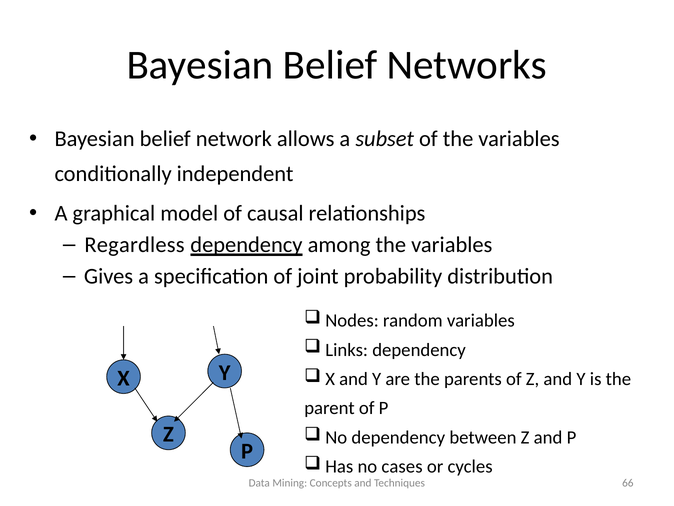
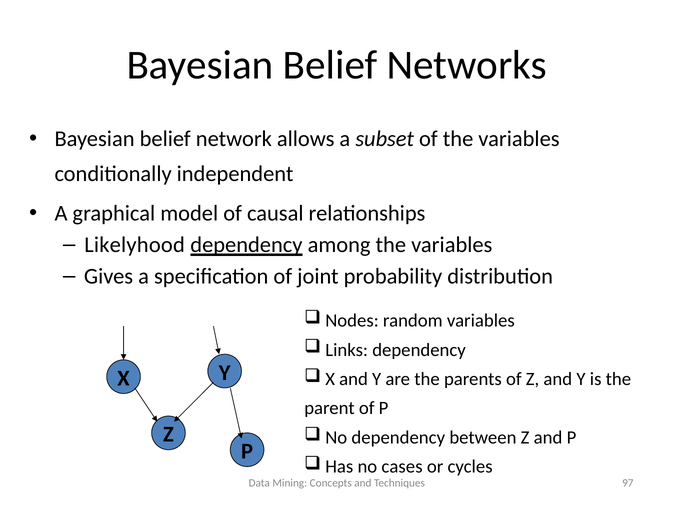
Regardless: Regardless -> Likelyhood
66: 66 -> 97
